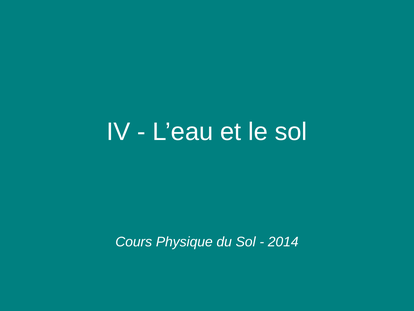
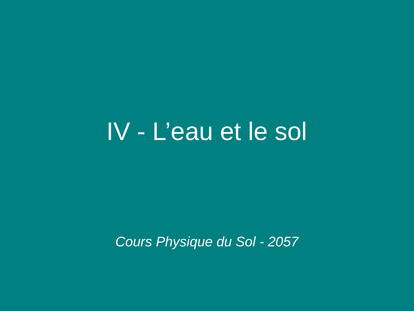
2014: 2014 -> 2057
